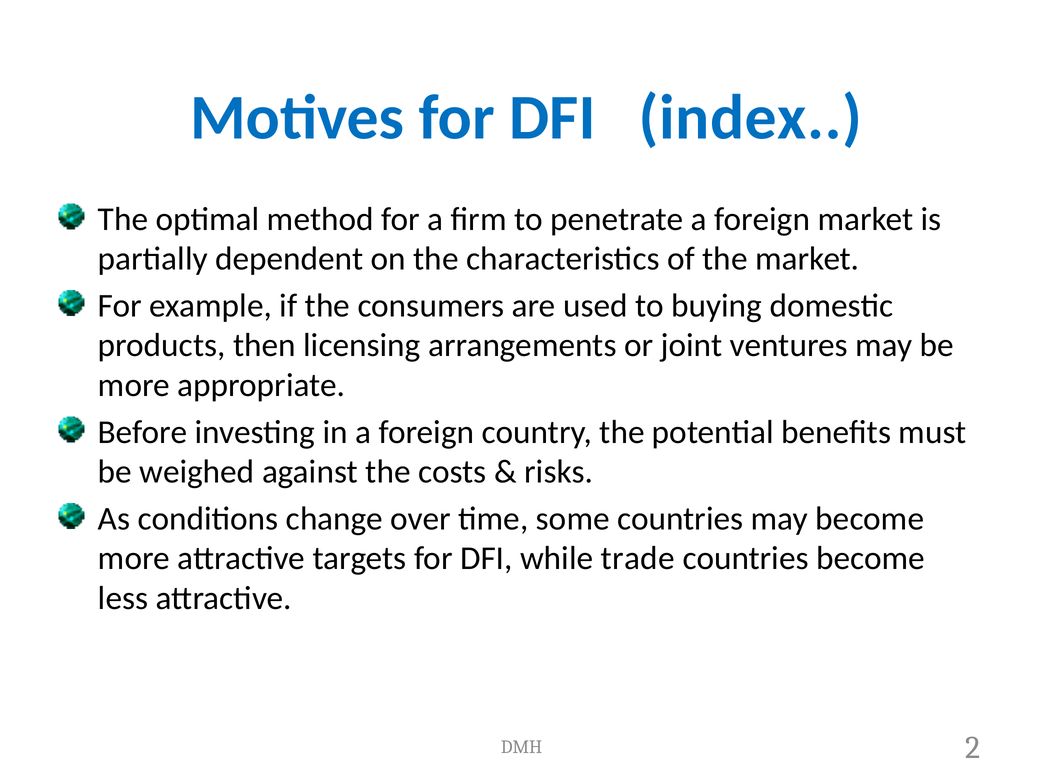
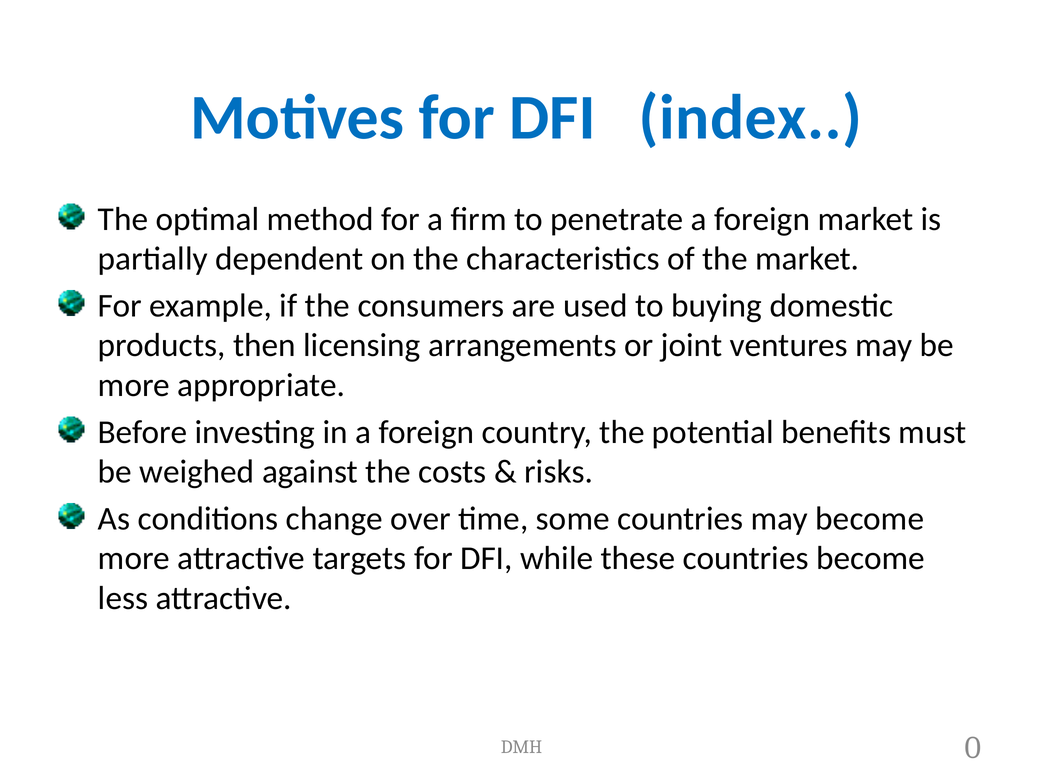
trade: trade -> these
2: 2 -> 0
